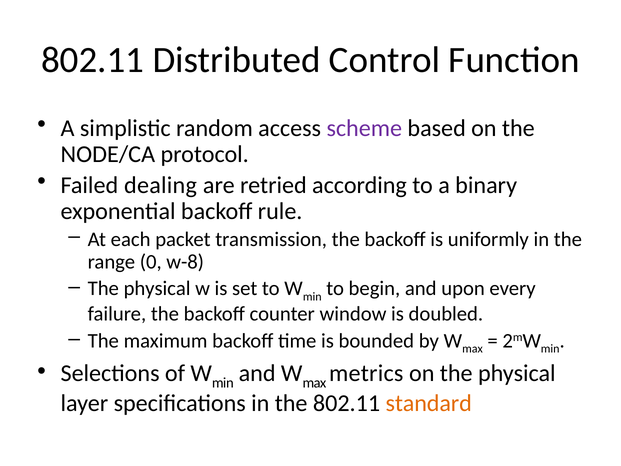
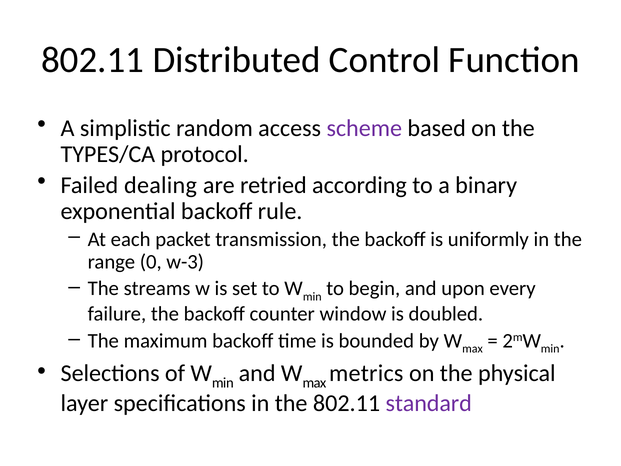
NODE/CA: NODE/CA -> TYPES/CA
w-8: w-8 -> w-3
physical at (157, 288): physical -> streams
standard colour: orange -> purple
